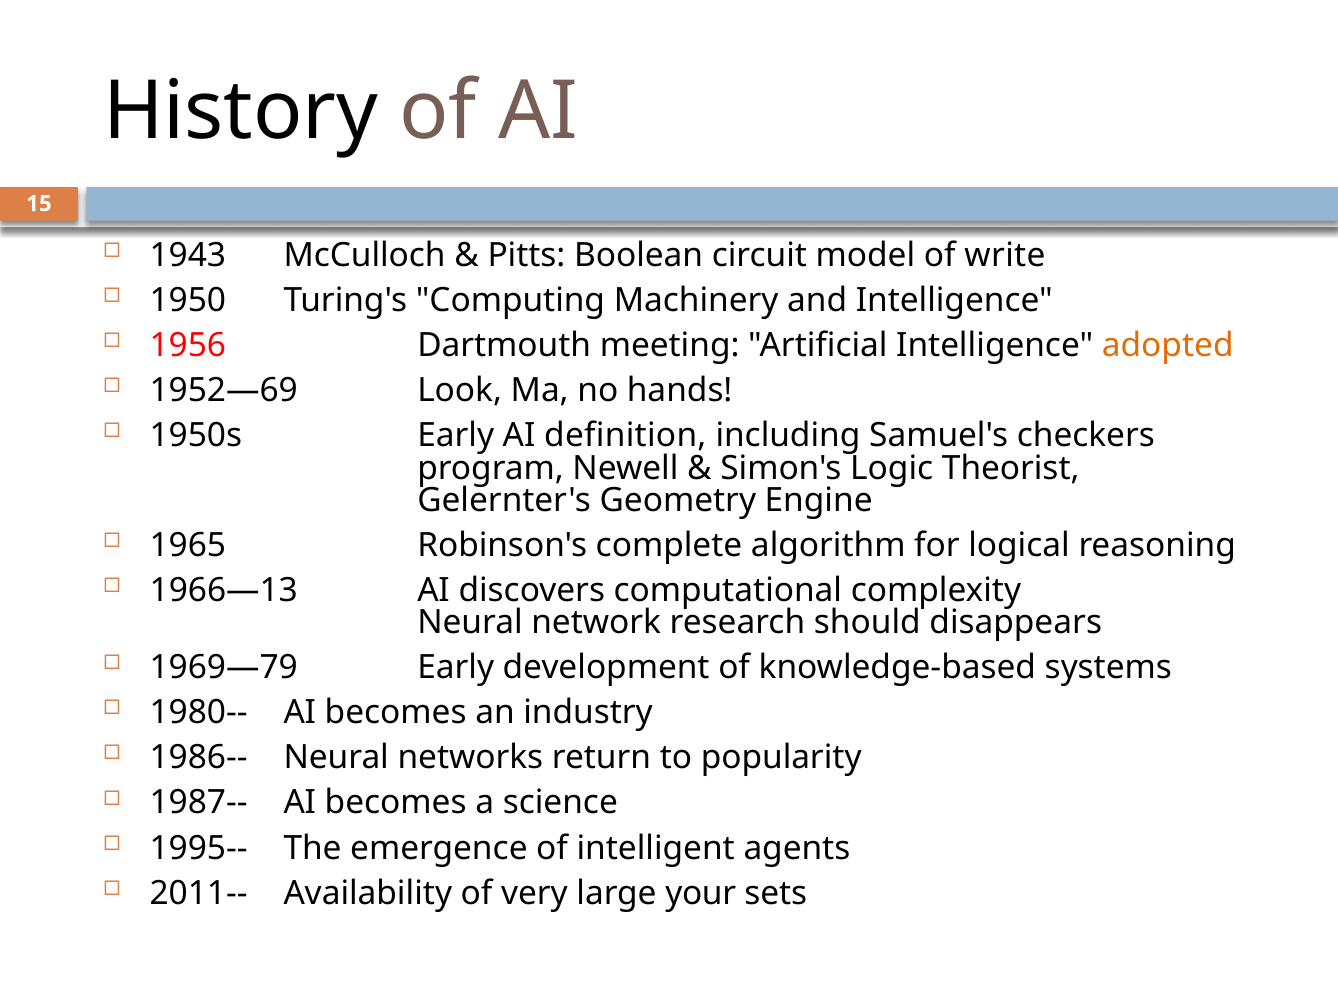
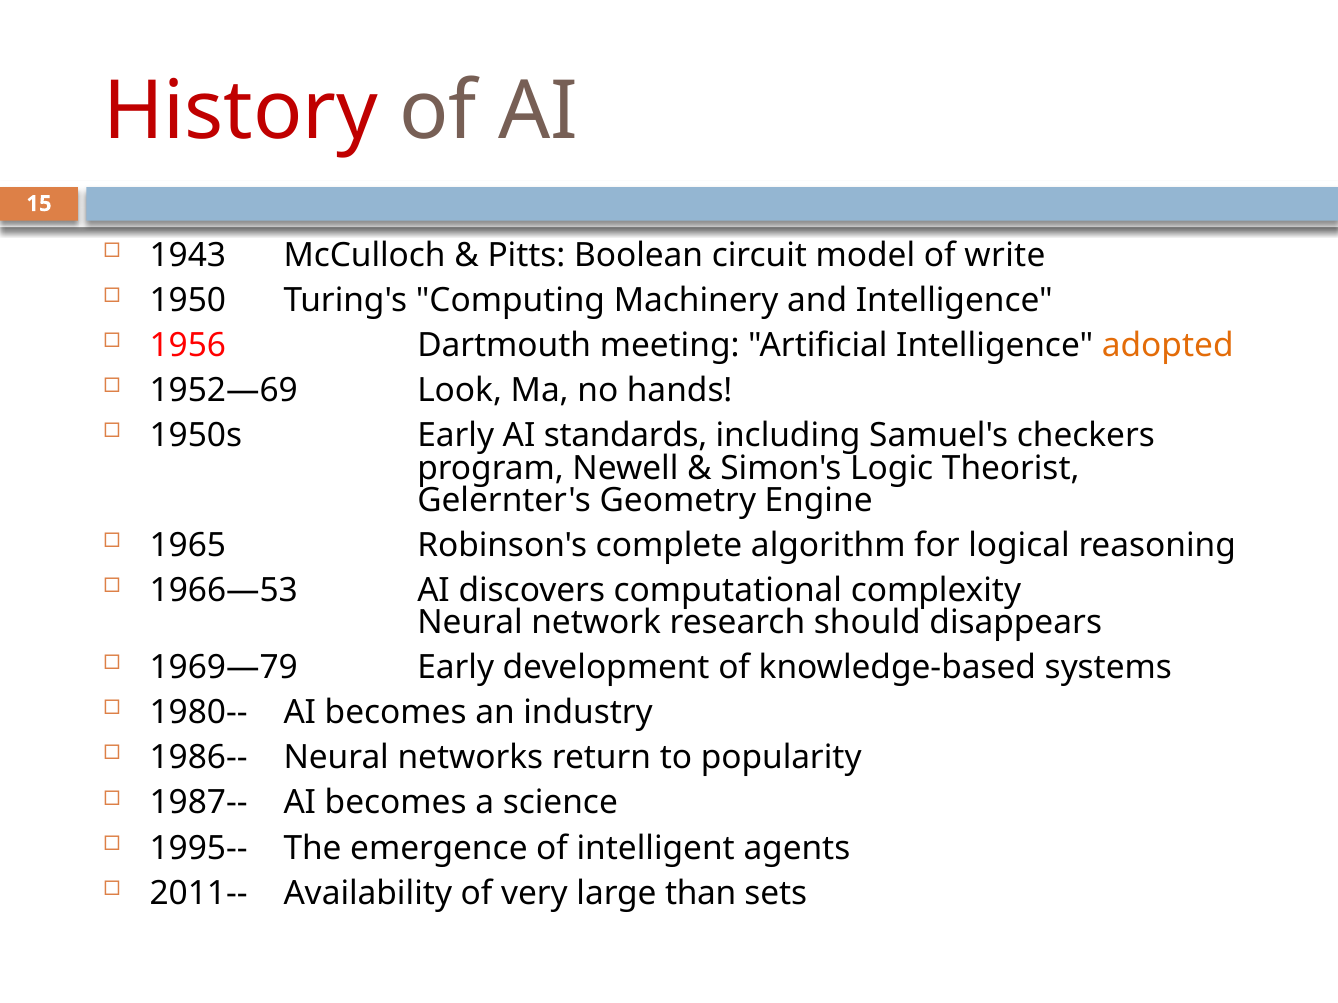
History colour: black -> red
definition: definition -> standards
1966—13: 1966—13 -> 1966—53
your: your -> than
